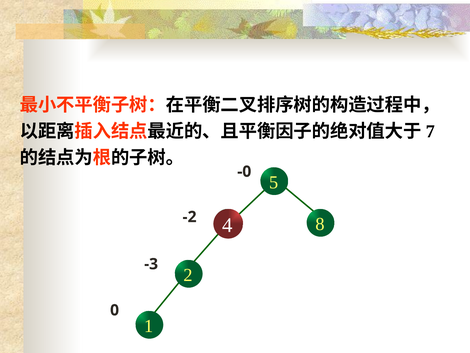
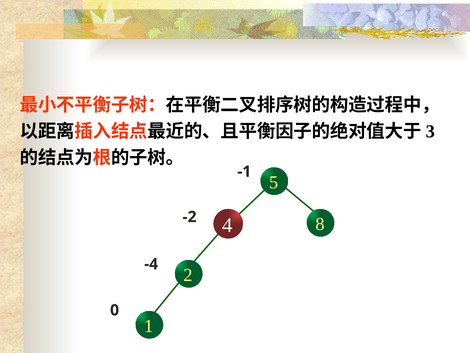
7: 7 -> 3
-0: -0 -> -1
-3: -3 -> -4
